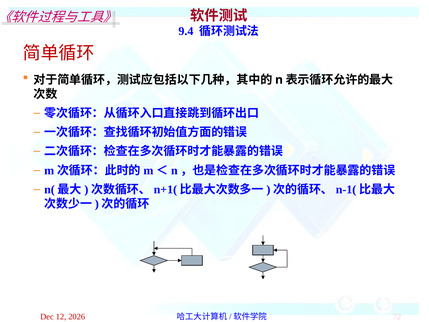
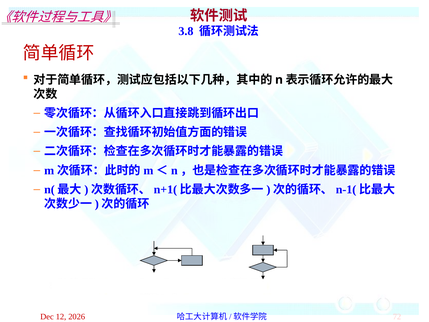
9.4: 9.4 -> 3.8
